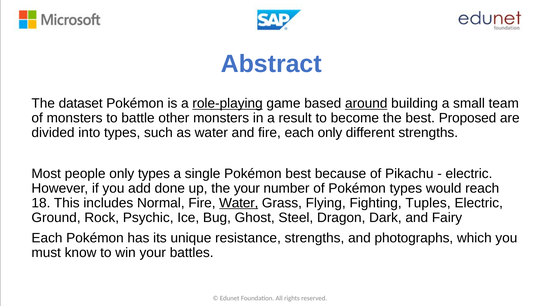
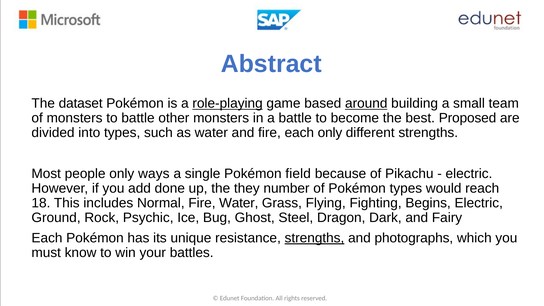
a result: result -> battle
only types: types -> ways
Pokémon best: best -> field
the your: your -> they
Water at (239, 203) underline: present -> none
Tuples: Tuples -> Begins
strengths at (314, 238) underline: none -> present
